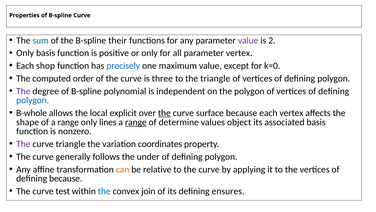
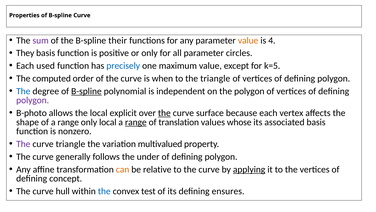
sum colour: blue -> purple
value at (248, 40) colour: purple -> orange
2: 2 -> 4
Only at (25, 53): Only -> They
parameter vertex: vertex -> circles
shop: shop -> used
k=0: k=0 -> k=5
three: three -> when
The at (23, 91) colour: purple -> blue
B-spline at (86, 91) underline: none -> present
polygon at (33, 100) colour: blue -> purple
B-whole: B-whole -> B-photo
only lines: lines -> local
determine: determine -> translation
object: object -> whose
coordinates: coordinates -> multivalued
applying underline: none -> present
defining because: because -> concept
test: test -> hull
join: join -> test
